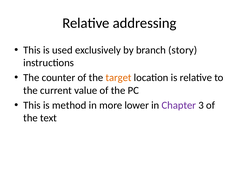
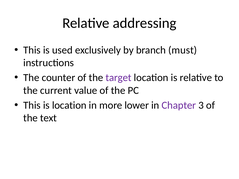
story: story -> must
target colour: orange -> purple
is method: method -> location
